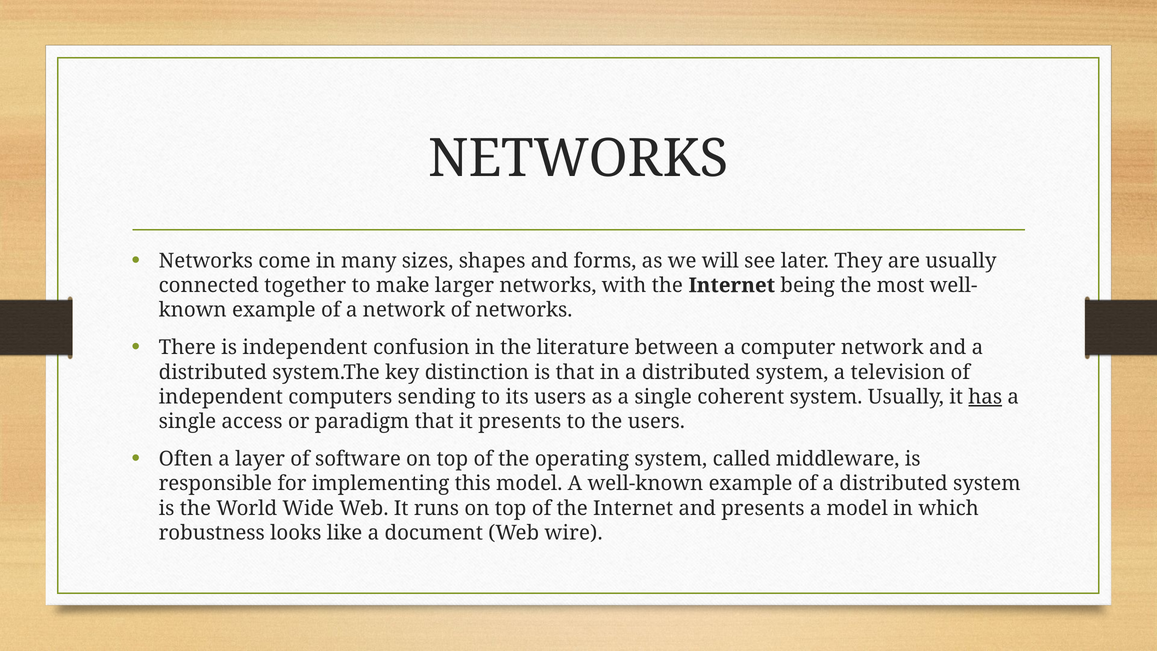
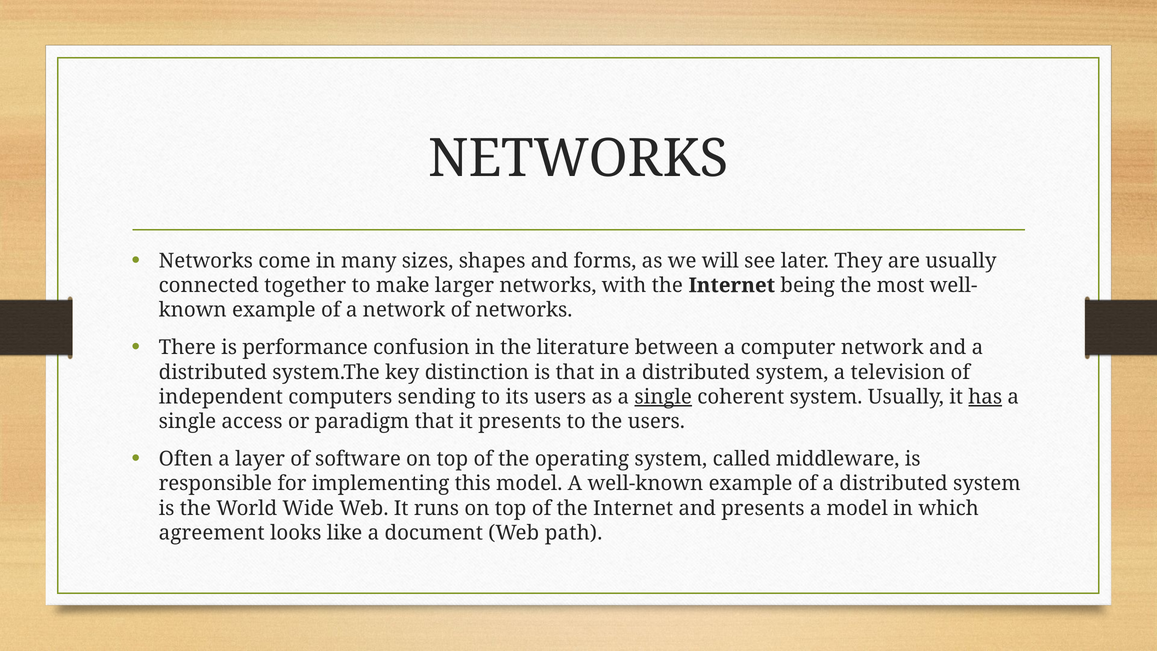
is independent: independent -> performance
single at (663, 397) underline: none -> present
robustness: robustness -> agreement
wire: wire -> path
